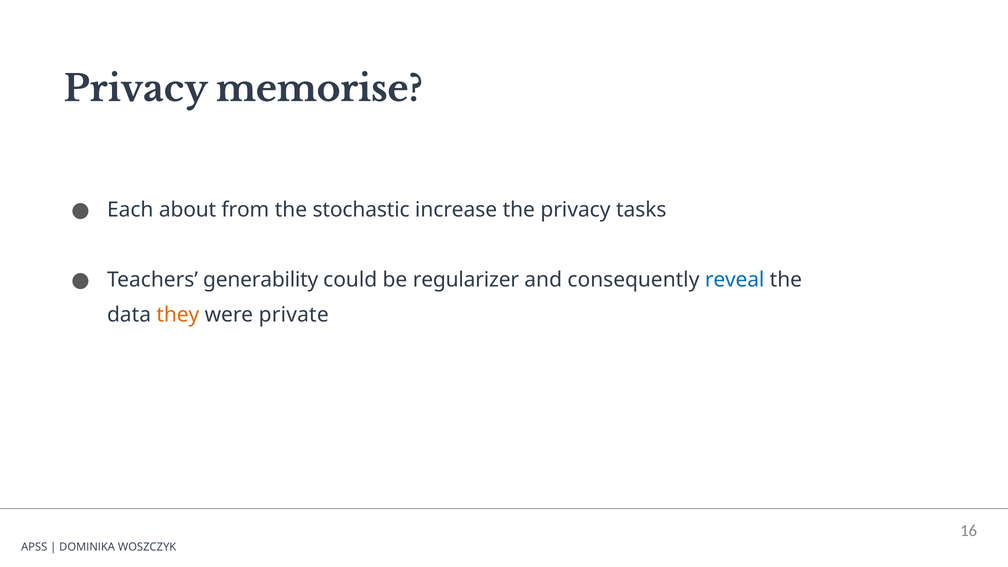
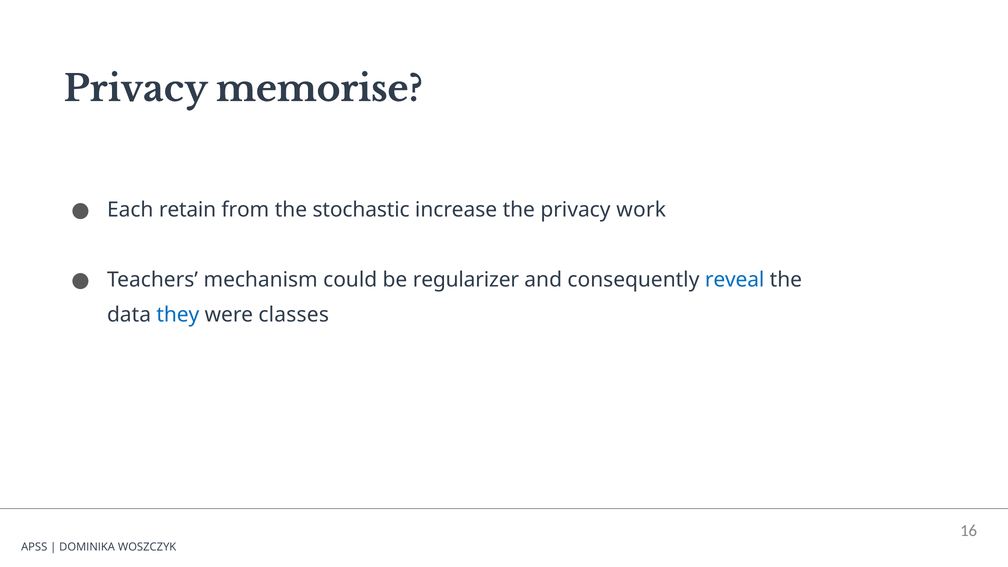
about: about -> retain
tasks: tasks -> work
generability: generability -> mechanism
they colour: orange -> blue
private: private -> classes
